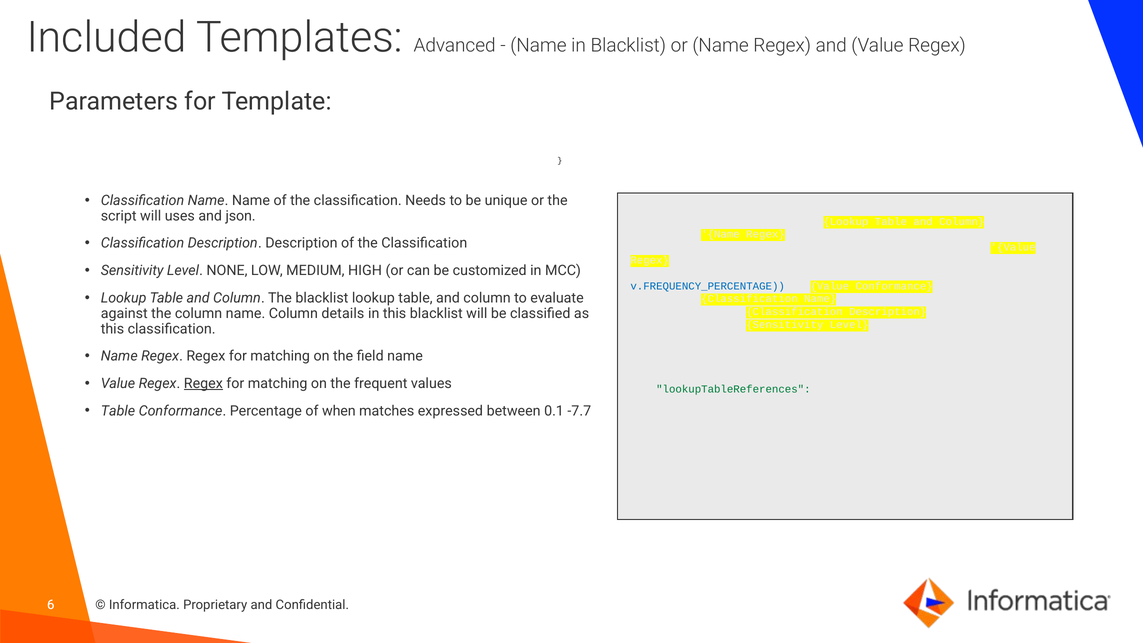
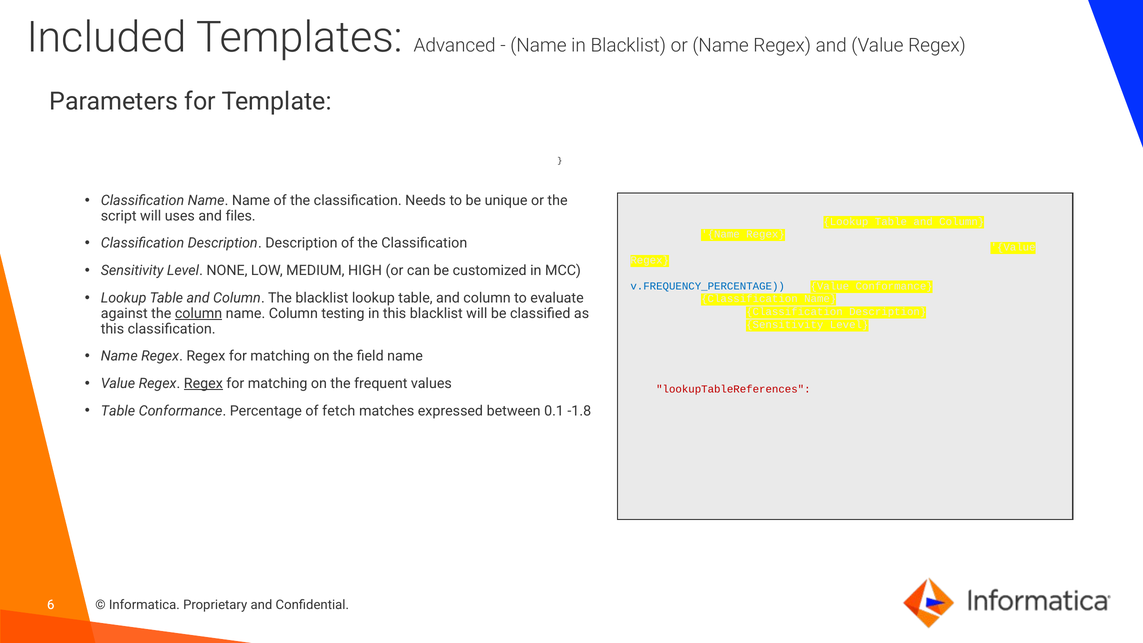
json: json -> files
column at (199, 313) underline: none -> present
details: details -> testing
lookupTableReferences colour: green -> red
when: when -> fetch
-7.7: -7.7 -> -1.8
